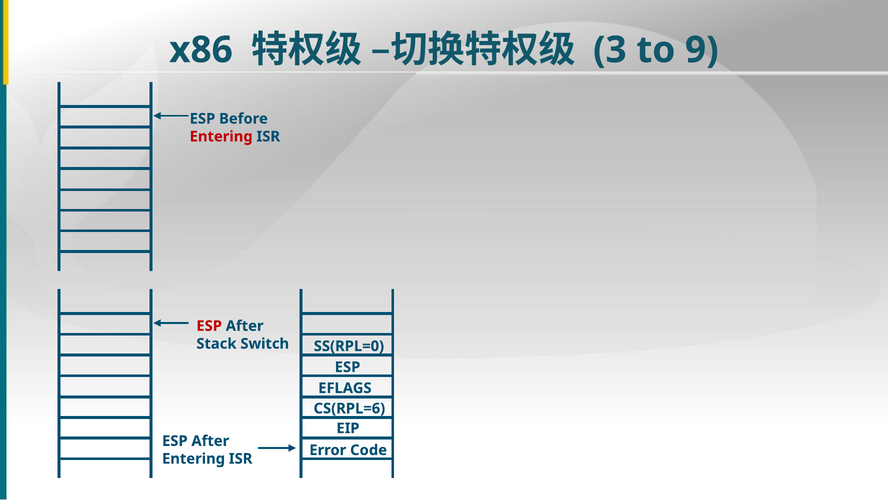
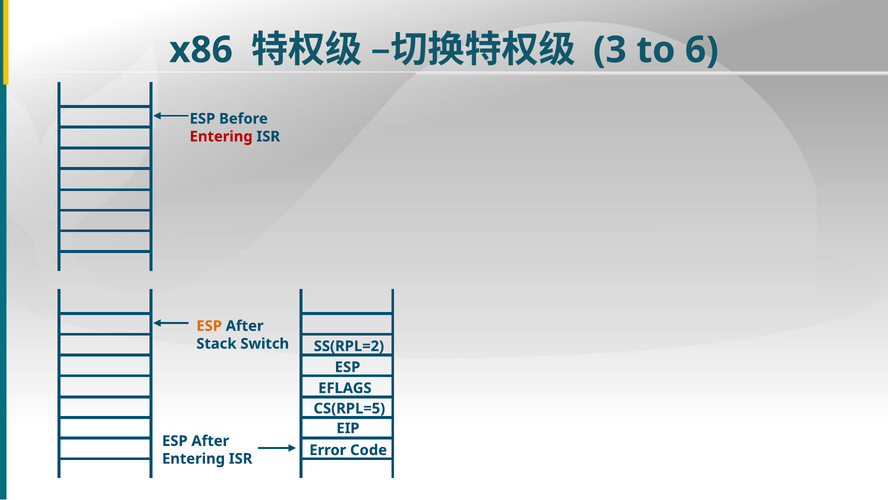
9: 9 -> 6
ESP at (209, 326) colour: red -> orange
SS(RPL=0: SS(RPL=0 -> SS(RPL=2
CS(RPL=6: CS(RPL=6 -> CS(RPL=5
